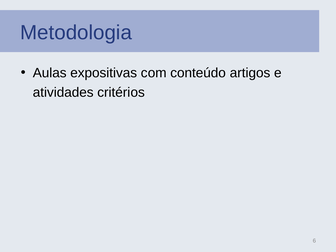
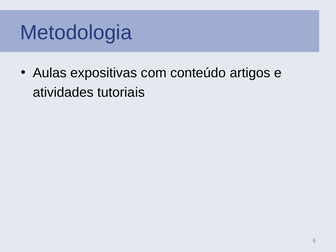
critérios: critérios -> tutoriais
